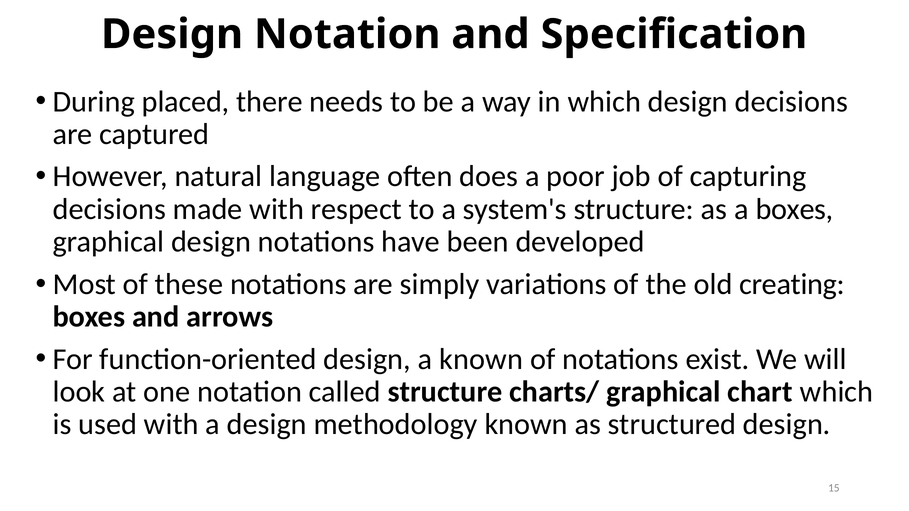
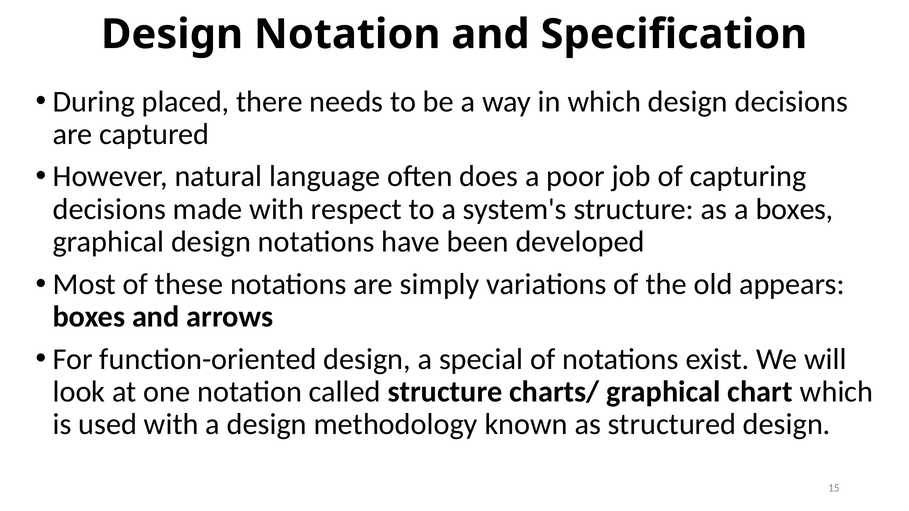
creating: creating -> appears
a known: known -> special
